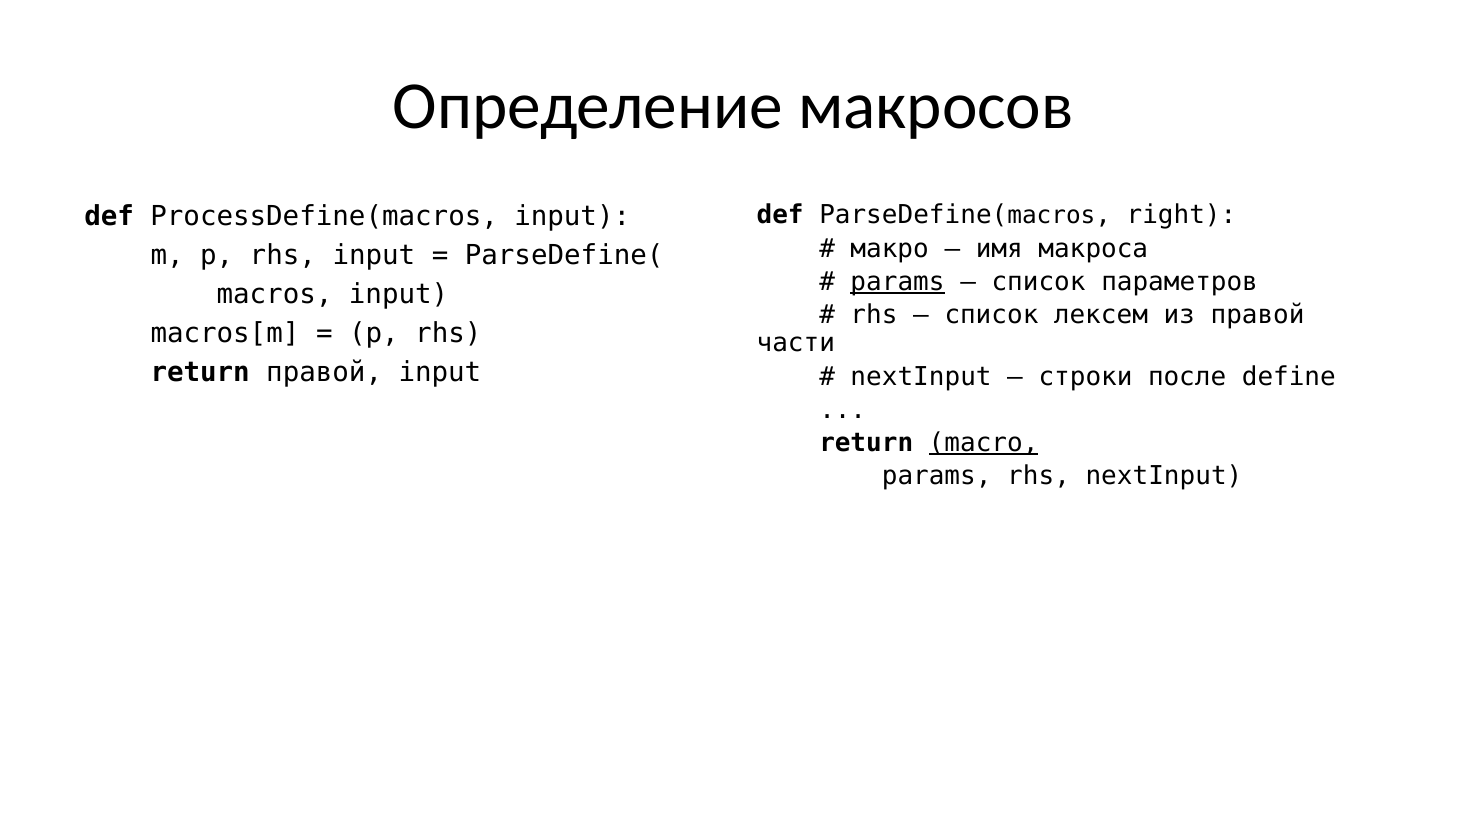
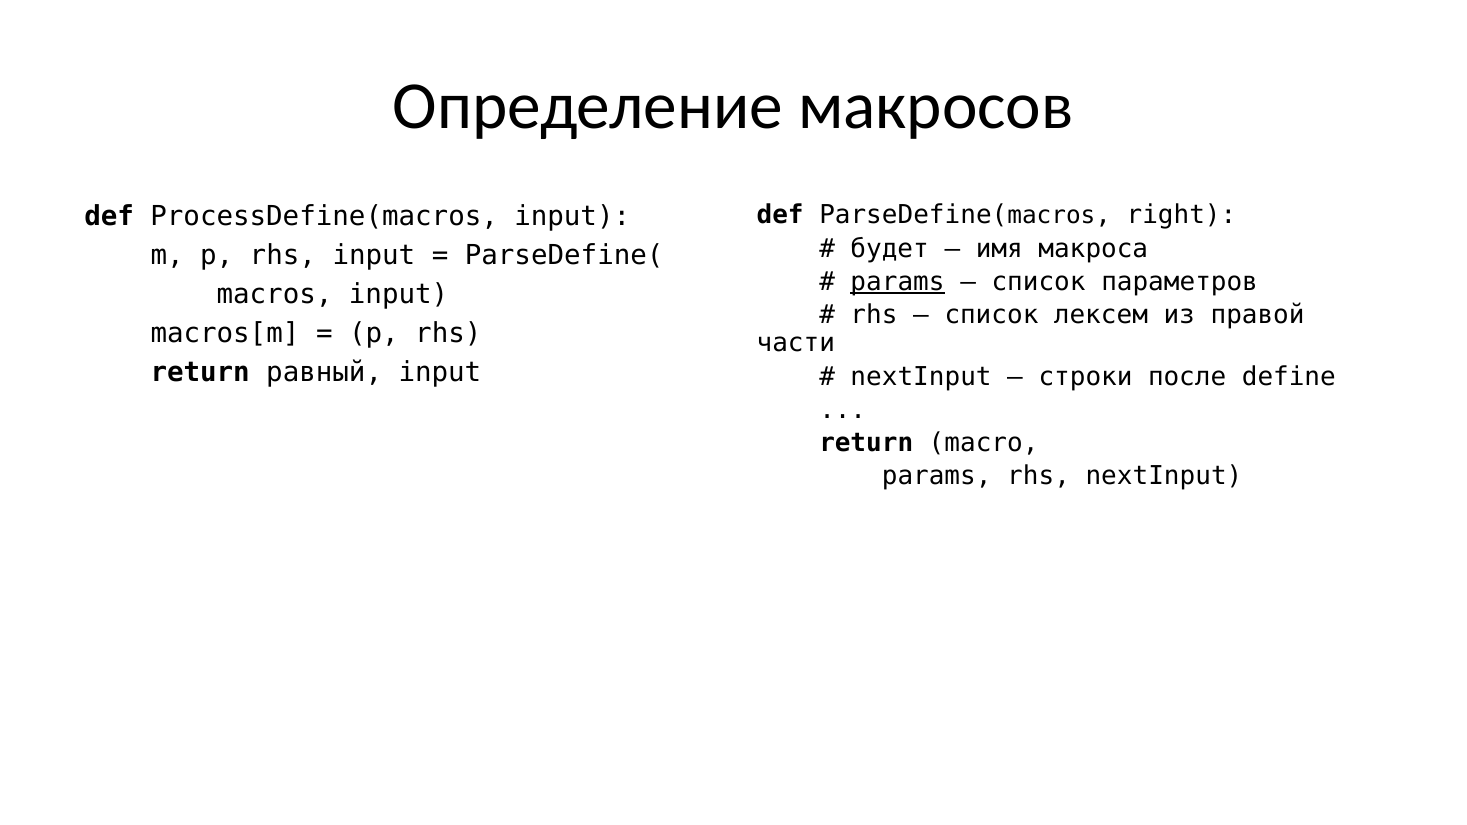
макро: макро -> будет
return правой: правой -> равный
macro at (984, 443) underline: present -> none
